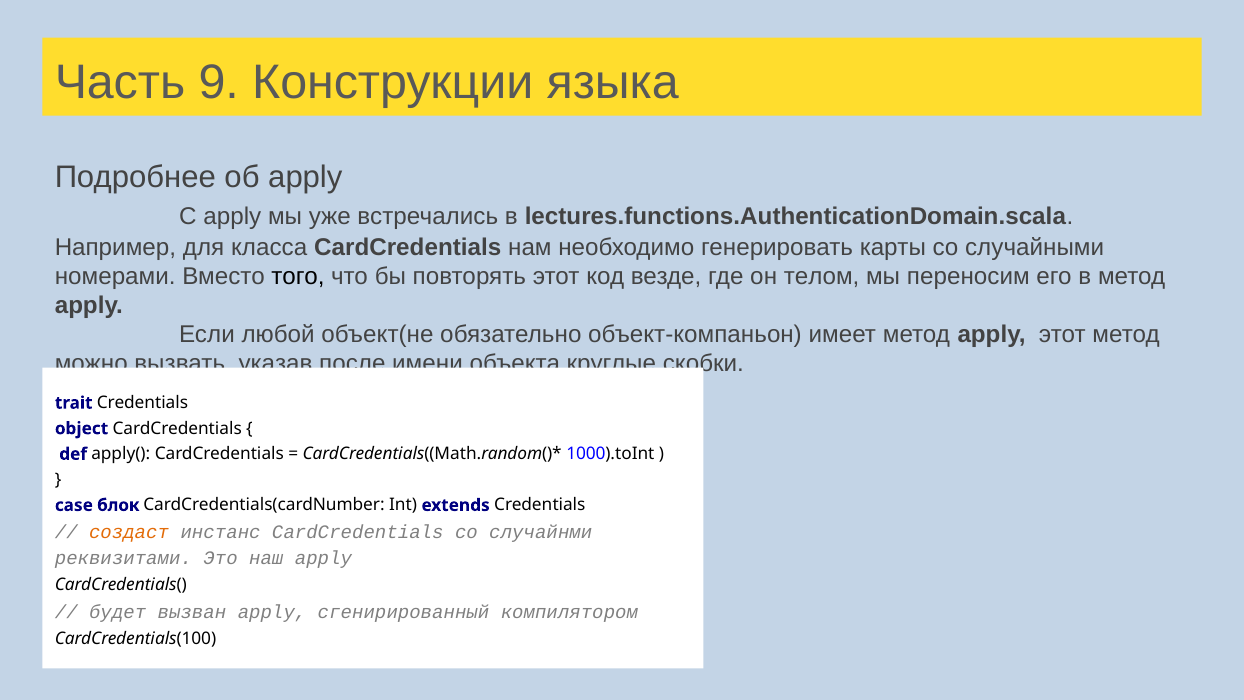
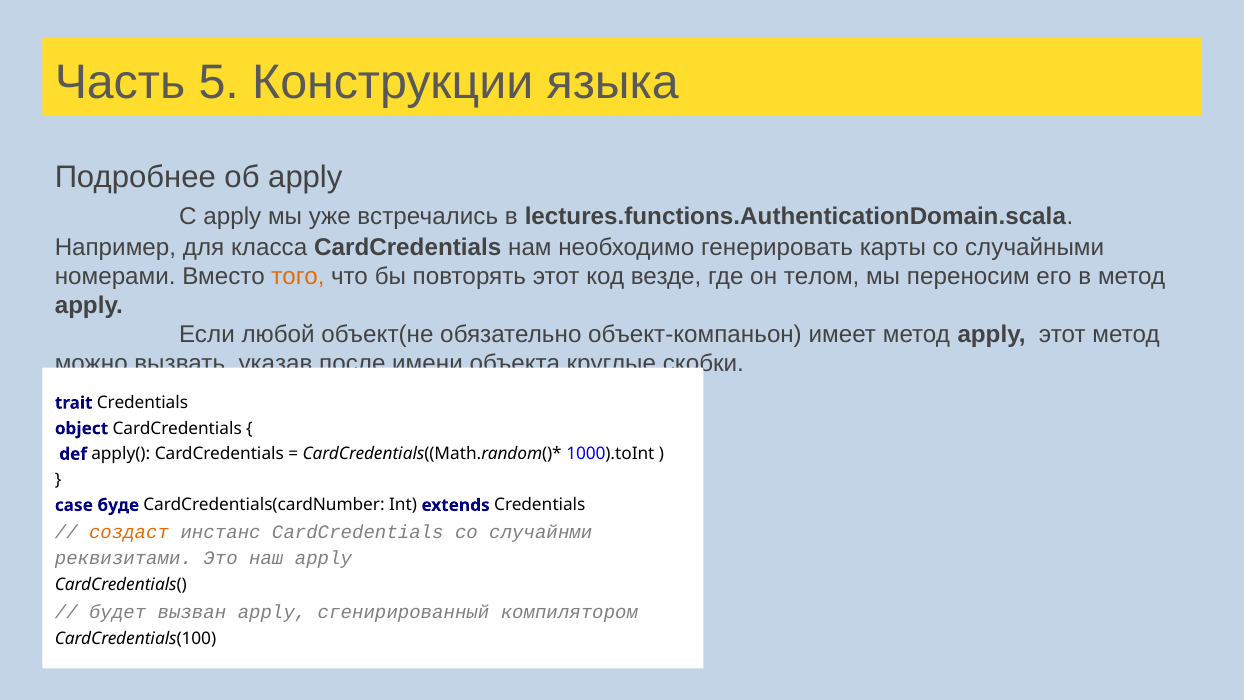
9: 9 -> 5
того colour: black -> orange
блок: блок -> буде
